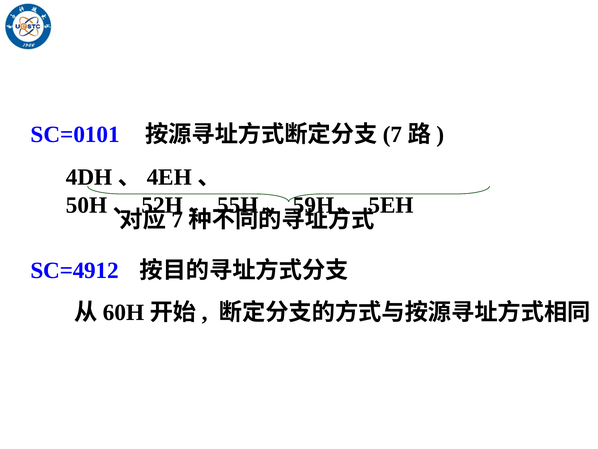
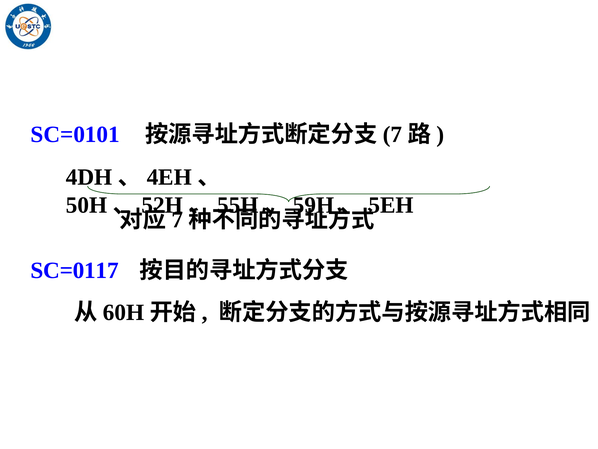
SC=4912: SC=4912 -> SC=0117
